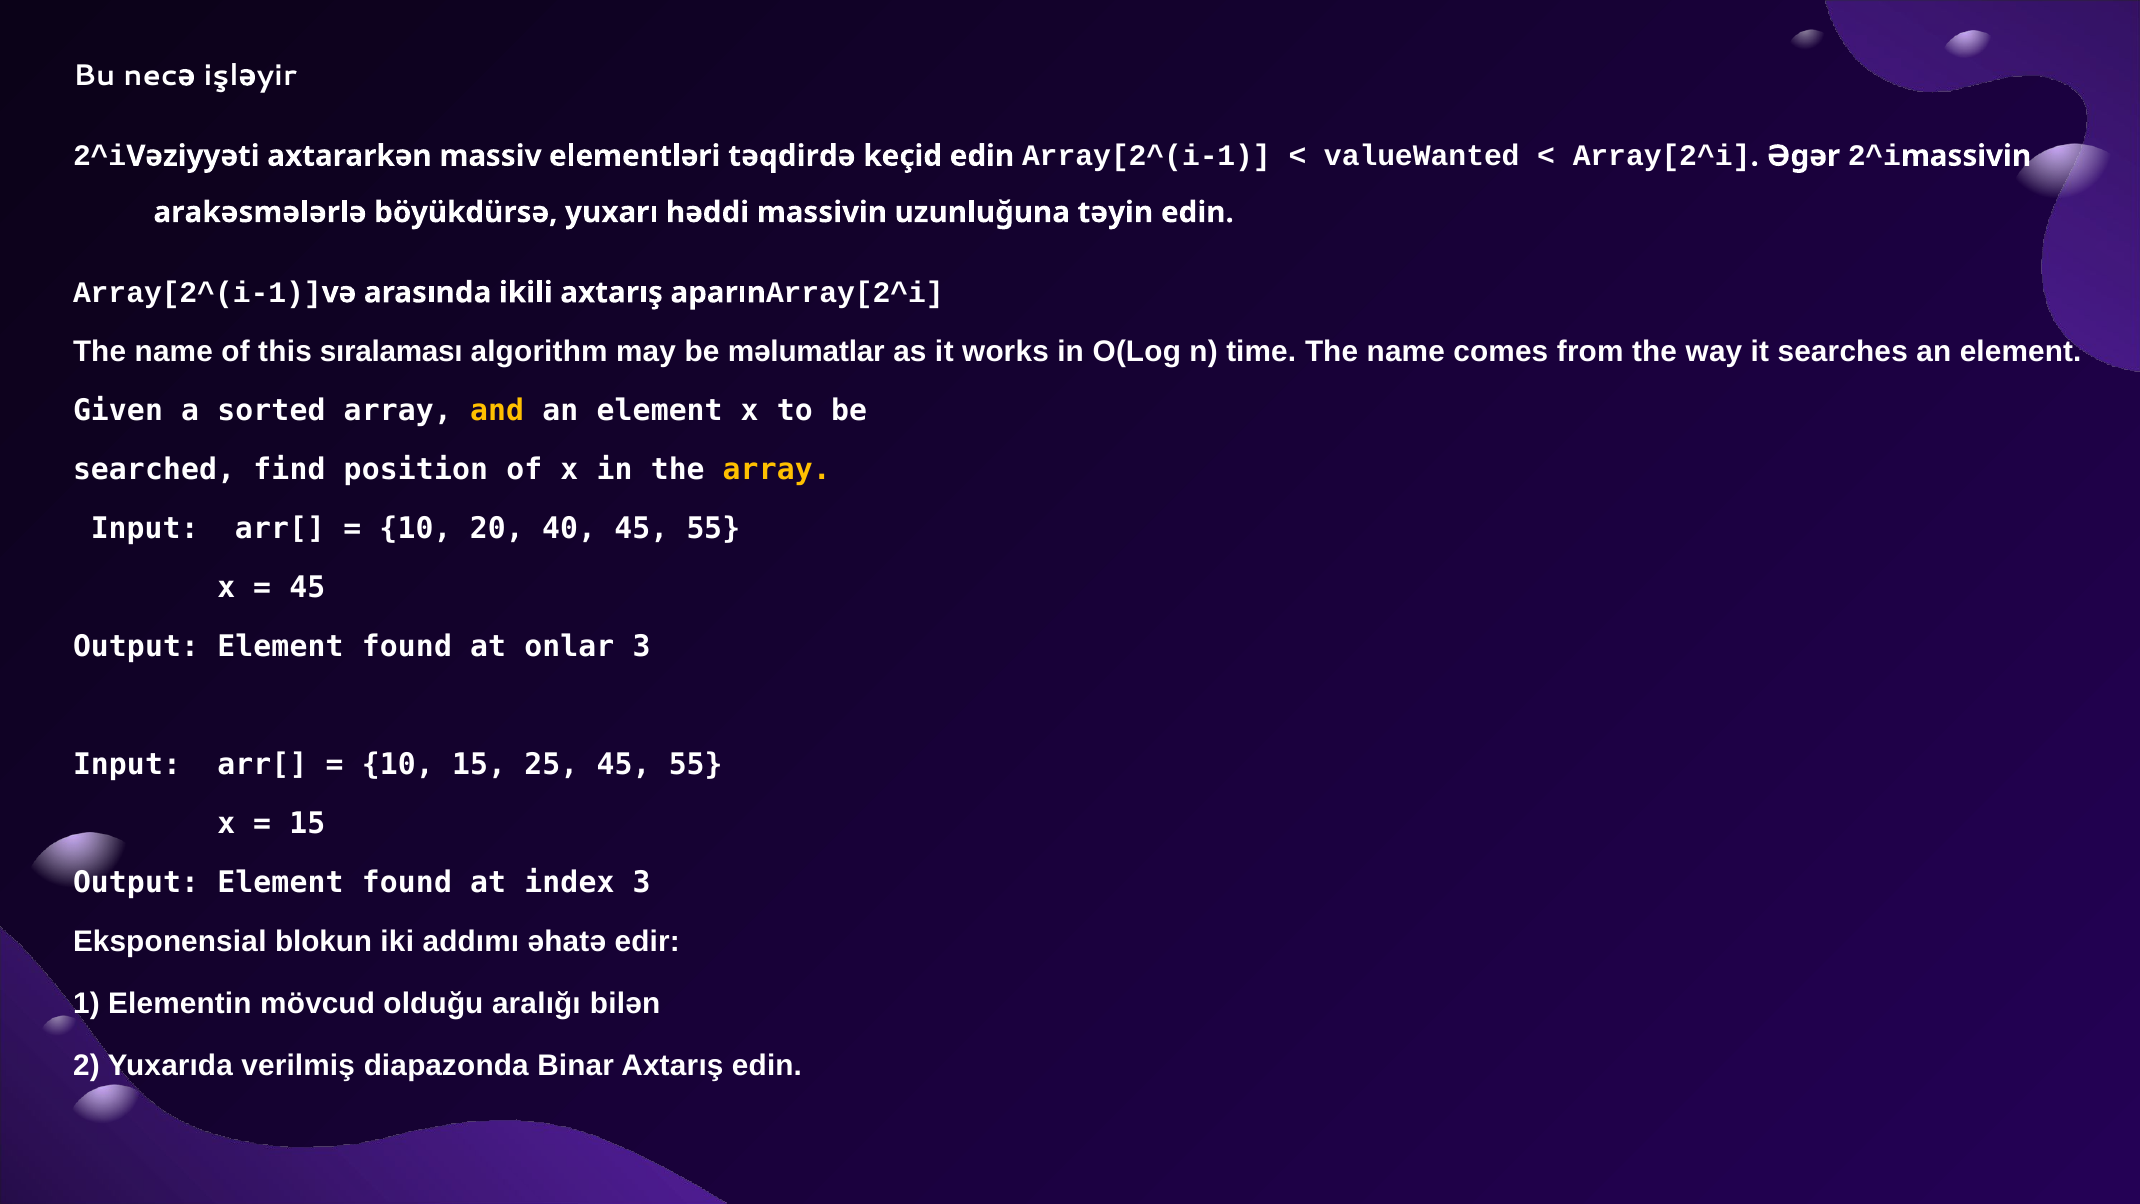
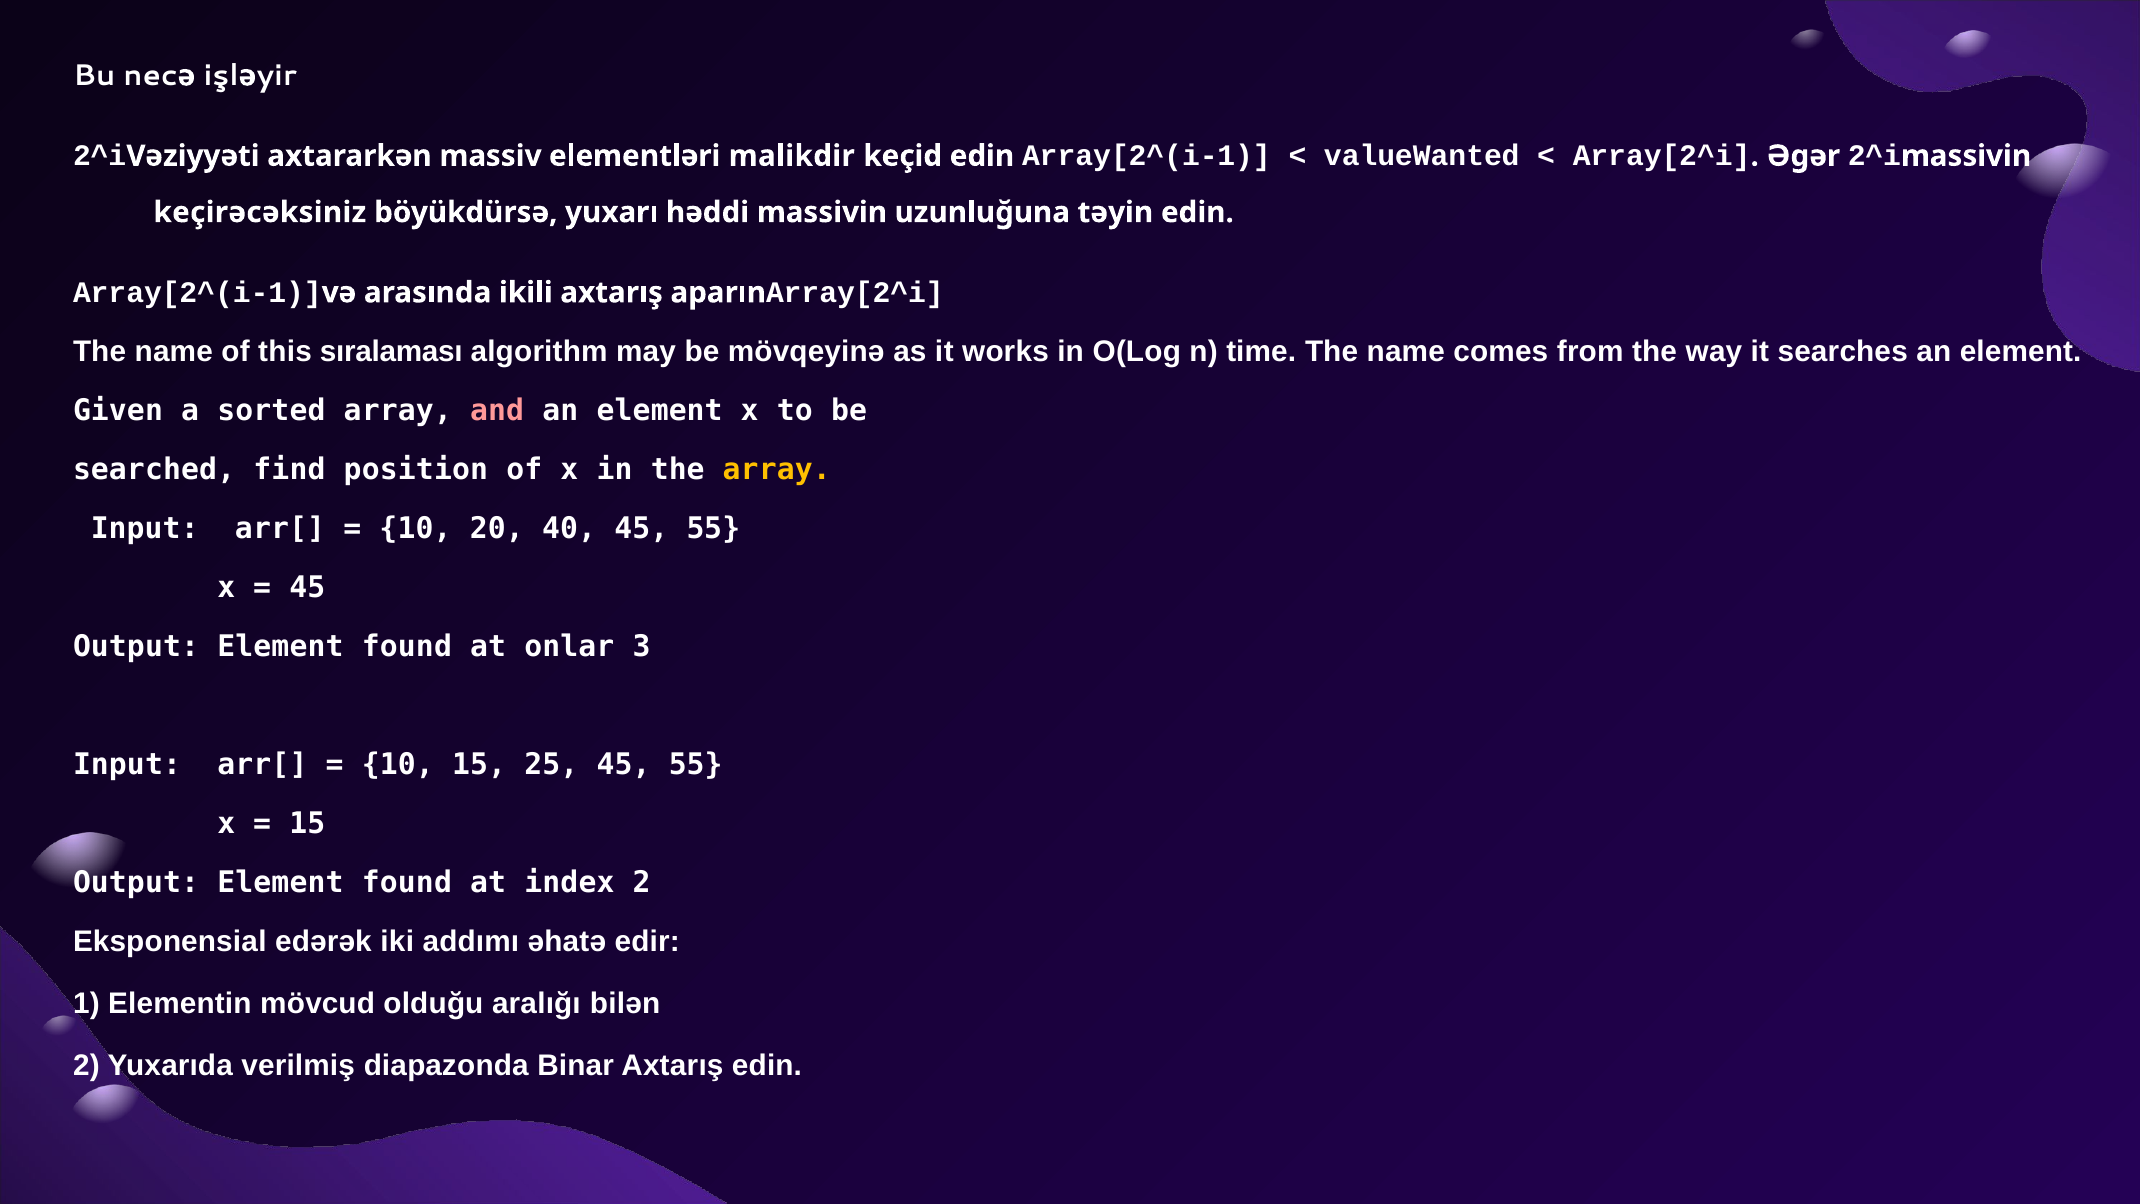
təqdirdə: təqdirdə -> malikdir
arakəsmələrlə: arakəsmələrlə -> keçirəcəksiniz
məlumatlar: məlumatlar -> mövqeyinə
and colour: yellow -> pink
index 3: 3 -> 2
blokun: blokun -> edərək
